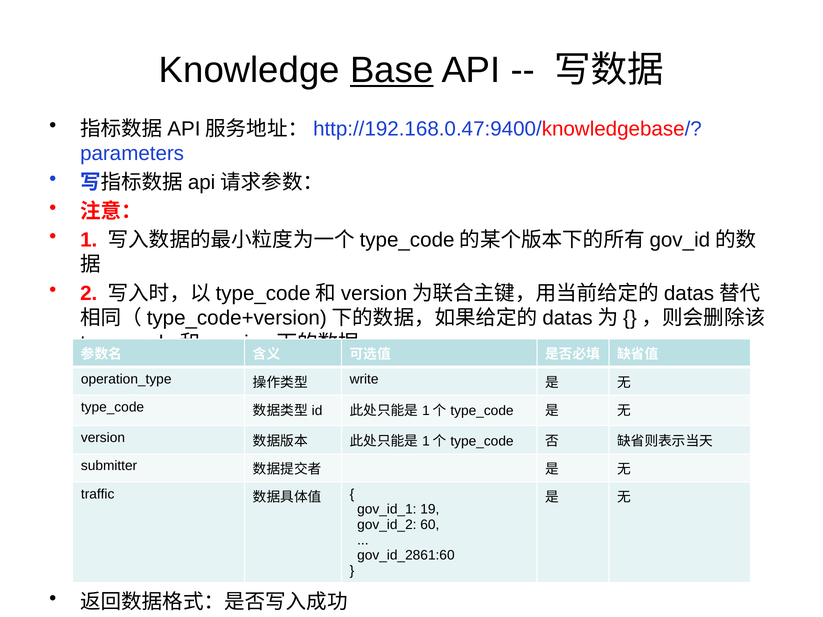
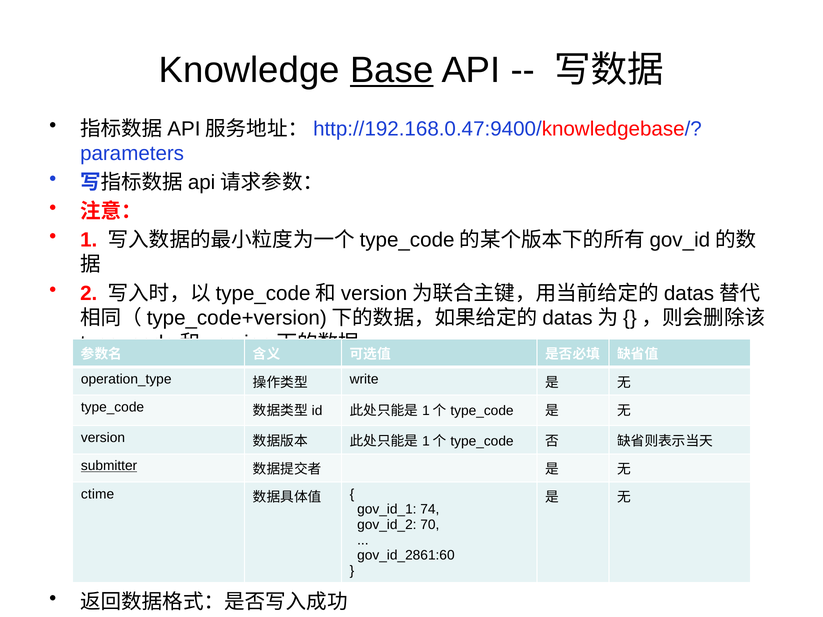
submitter underline: none -> present
traffic: traffic -> ctime
19: 19 -> 74
60: 60 -> 70
